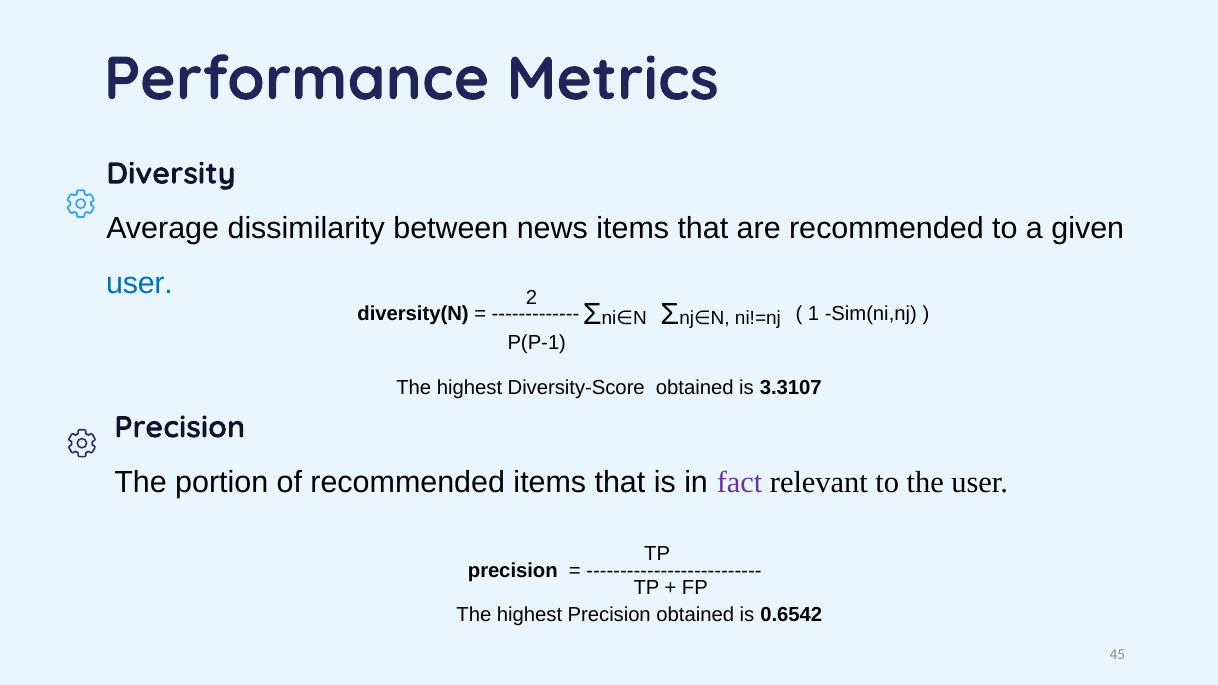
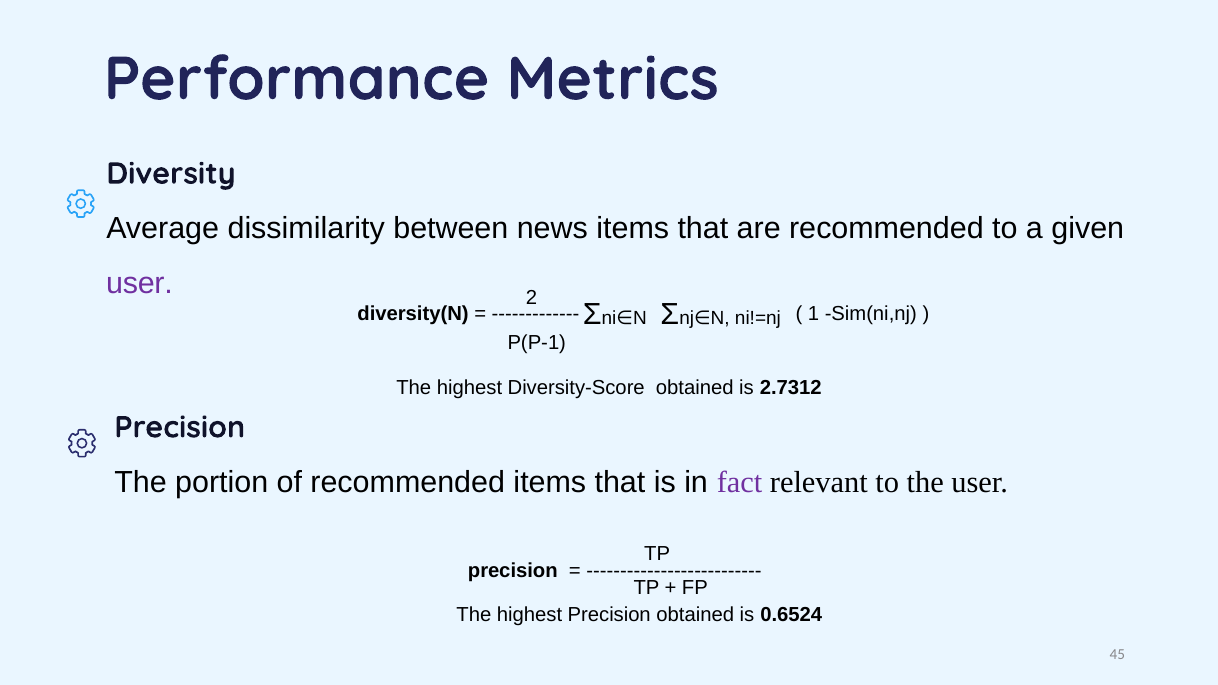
user at (139, 283) colour: blue -> purple
3.3107: 3.3107 -> 2.7312
0.6542: 0.6542 -> 0.6524
